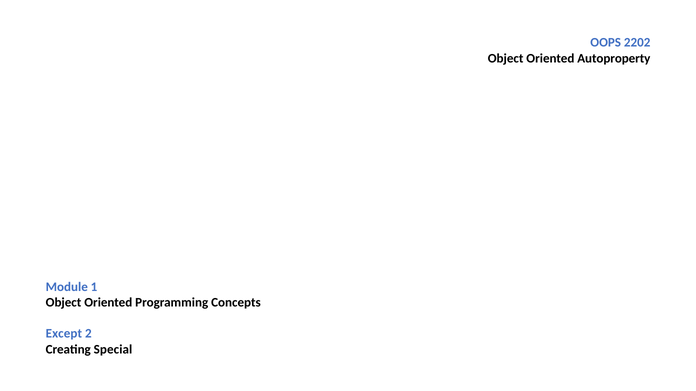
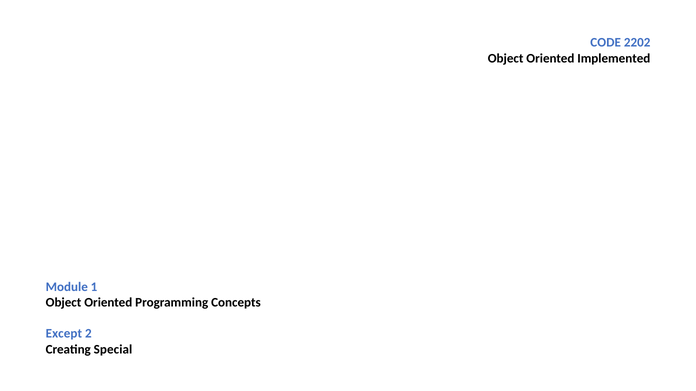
OOPS: OOPS -> CODE
Autoproperty: Autoproperty -> Implemented
